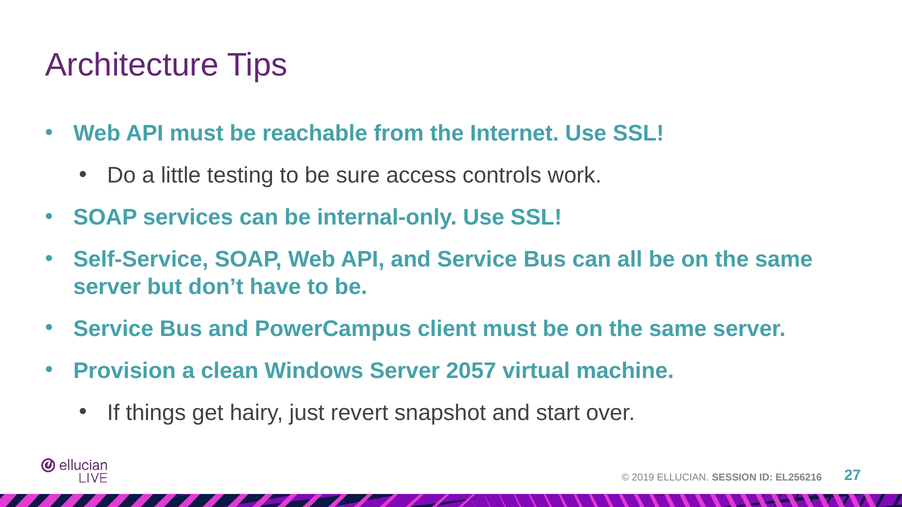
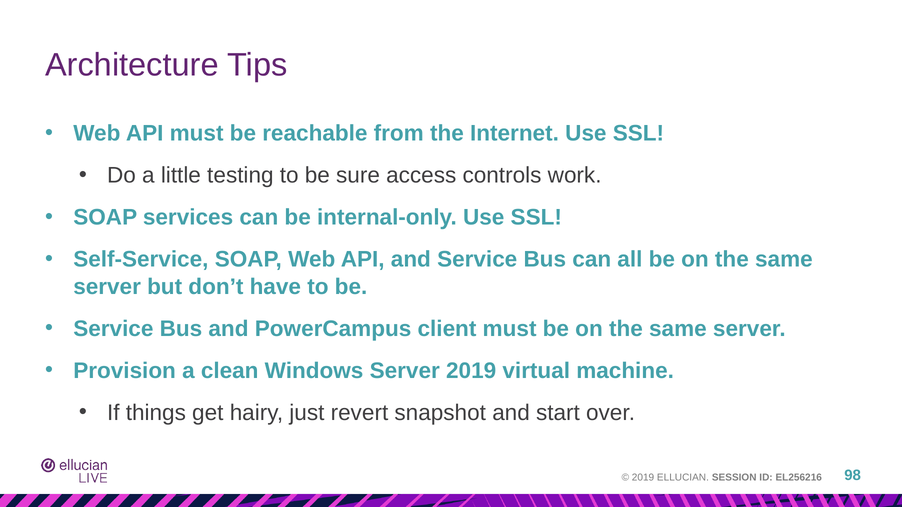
Server 2057: 2057 -> 2019
27: 27 -> 98
